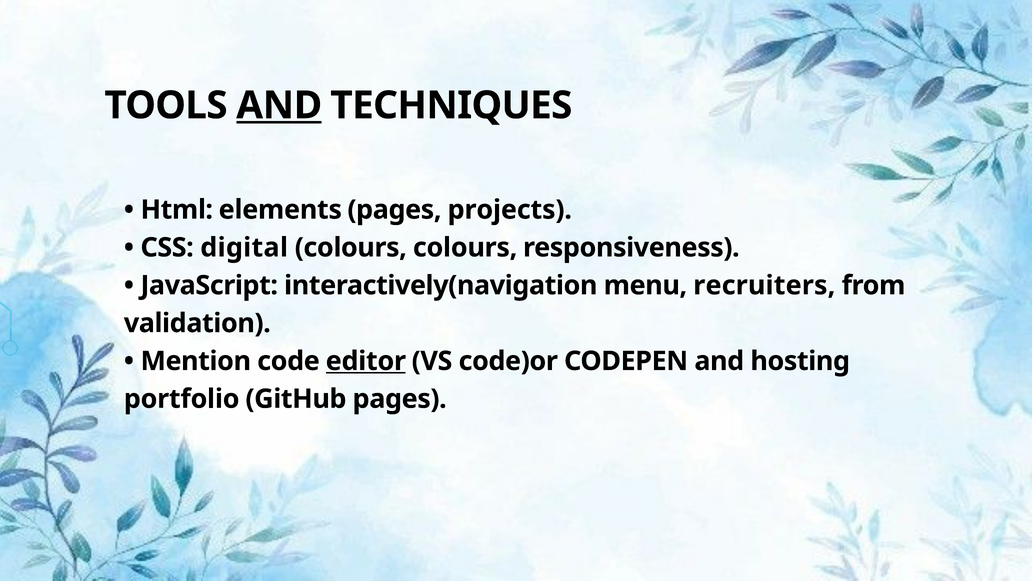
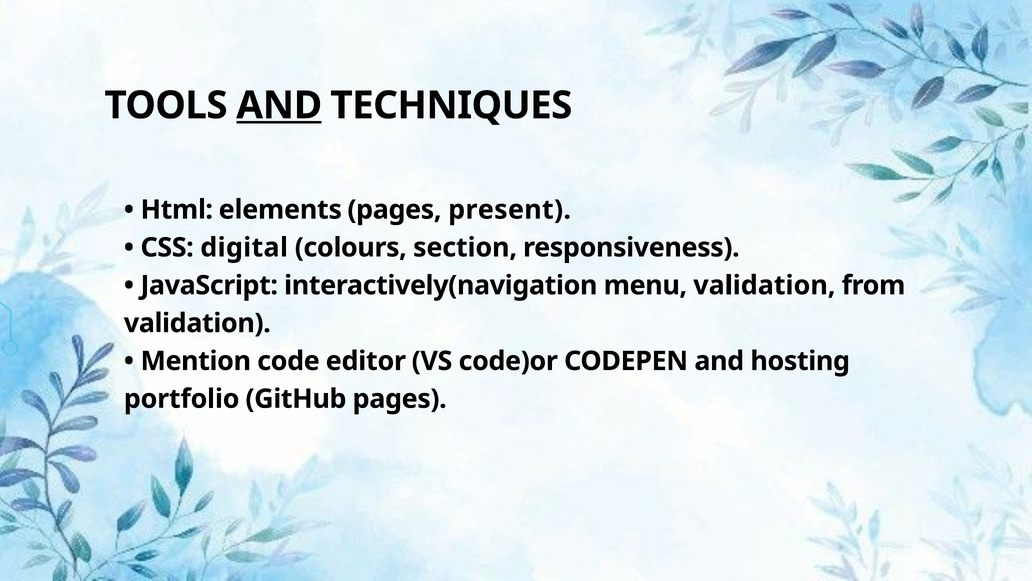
projects: projects -> present
colours colours: colours -> section
menu recruiters: recruiters -> validation
editor underline: present -> none
